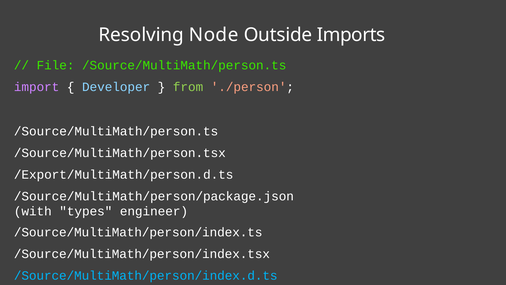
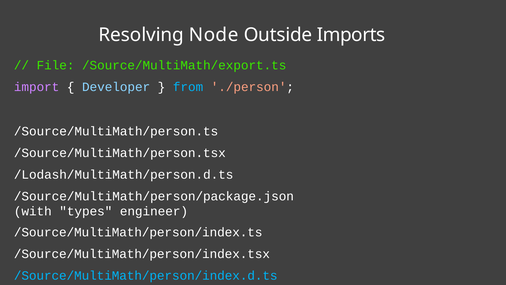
File /Source/MultiMath/person.ts: /Source/MultiMath/person.ts -> /Source/MultiMath/export.ts
from colour: light green -> light blue
/Export/MultiMath/person.d.ts: /Export/MultiMath/person.d.ts -> /Lodash/MultiMath/person.d.ts
